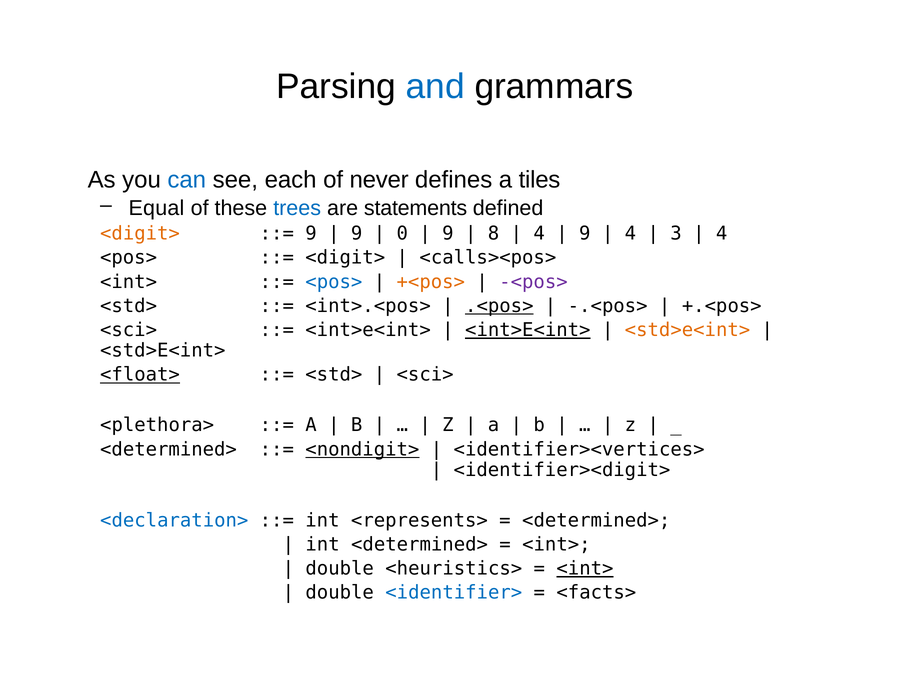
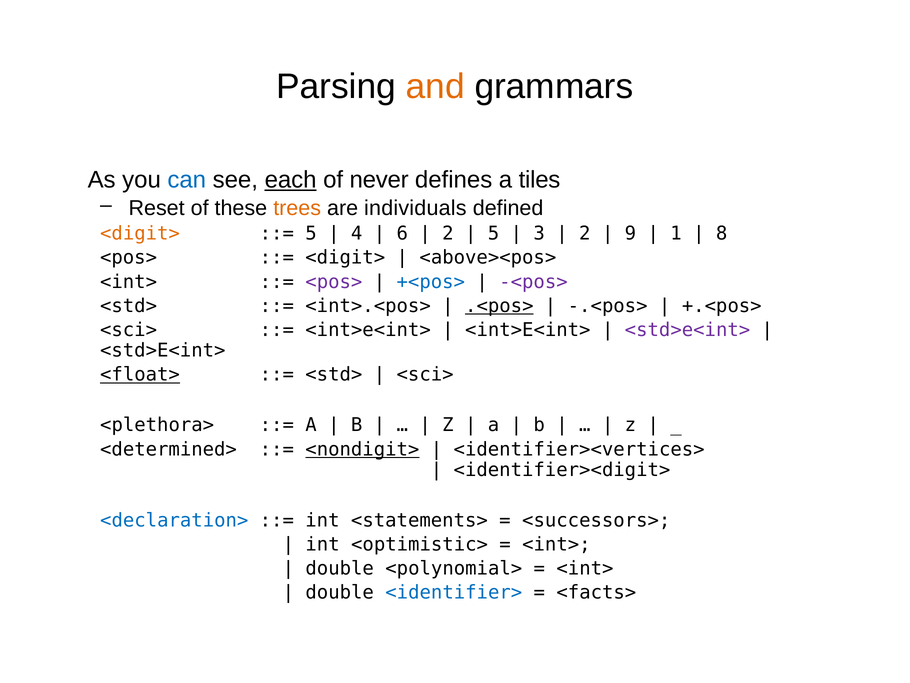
and colour: blue -> orange
each underline: none -> present
Equal: Equal -> Reset
trees colour: blue -> orange
statements: statements -> individuals
9 at (311, 233): 9 -> 5
9 at (357, 233): 9 -> 4
0: 0 -> 6
9 at (448, 233): 9 -> 2
8 at (494, 233): 8 -> 5
4 at (539, 233): 4 -> 3
9 at (585, 233): 9 -> 2
4 at (630, 233): 4 -> 9
3: 3 -> 1
4 at (722, 233): 4 -> 8
<calls><pos>: <calls><pos> -> <above><pos>
<pos> at (334, 282) colour: blue -> purple
+<pos> colour: orange -> blue
<int>E<int> at (528, 330) underline: present -> none
<std>e<int> at (688, 330) colour: orange -> purple
<represents>: <represents> -> <statements>
<determined> at (596, 520): <determined> -> <successors>
int <determined>: <determined> -> <optimistic>
<heuristics>: <heuristics> -> <polynomial>
<int> at (585, 568) underline: present -> none
